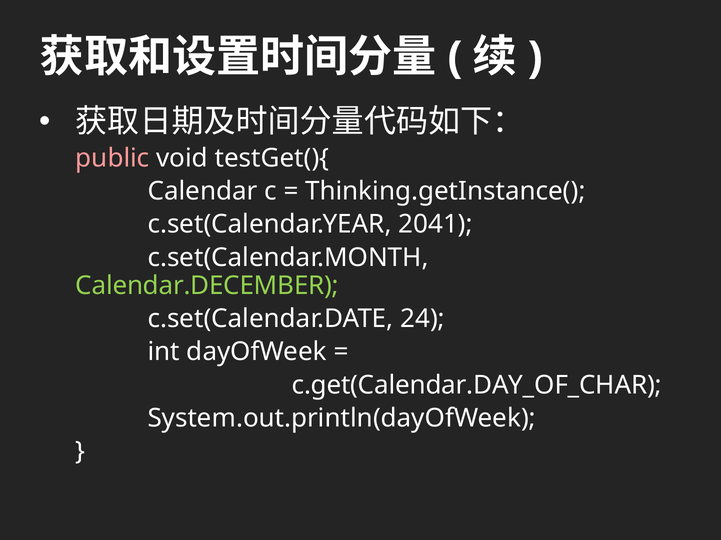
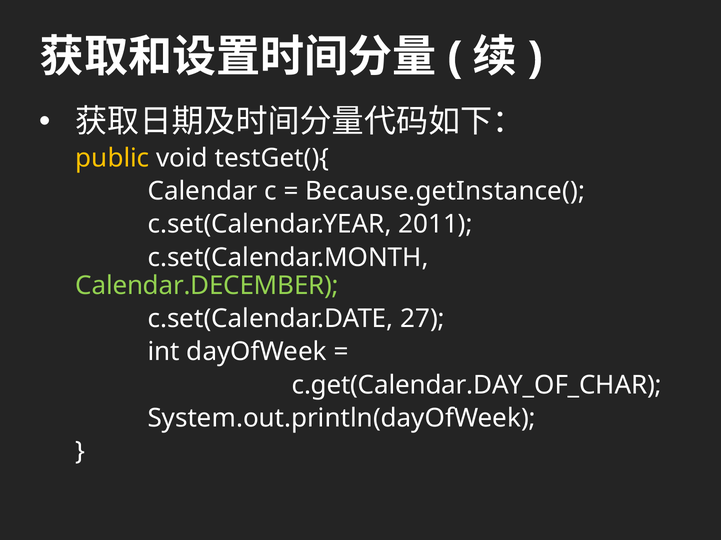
public colour: pink -> yellow
Thinking.getInstance(: Thinking.getInstance( -> Because.getInstance(
2041: 2041 -> 2011
24: 24 -> 27
